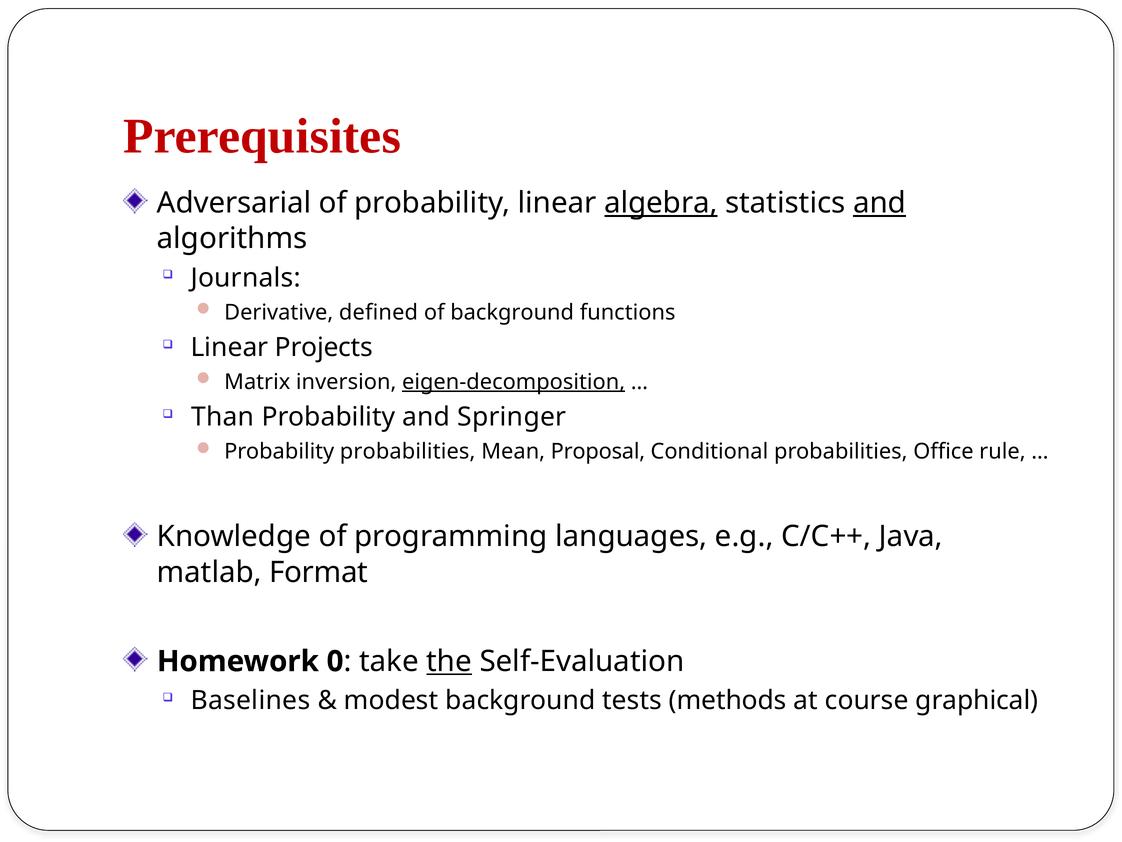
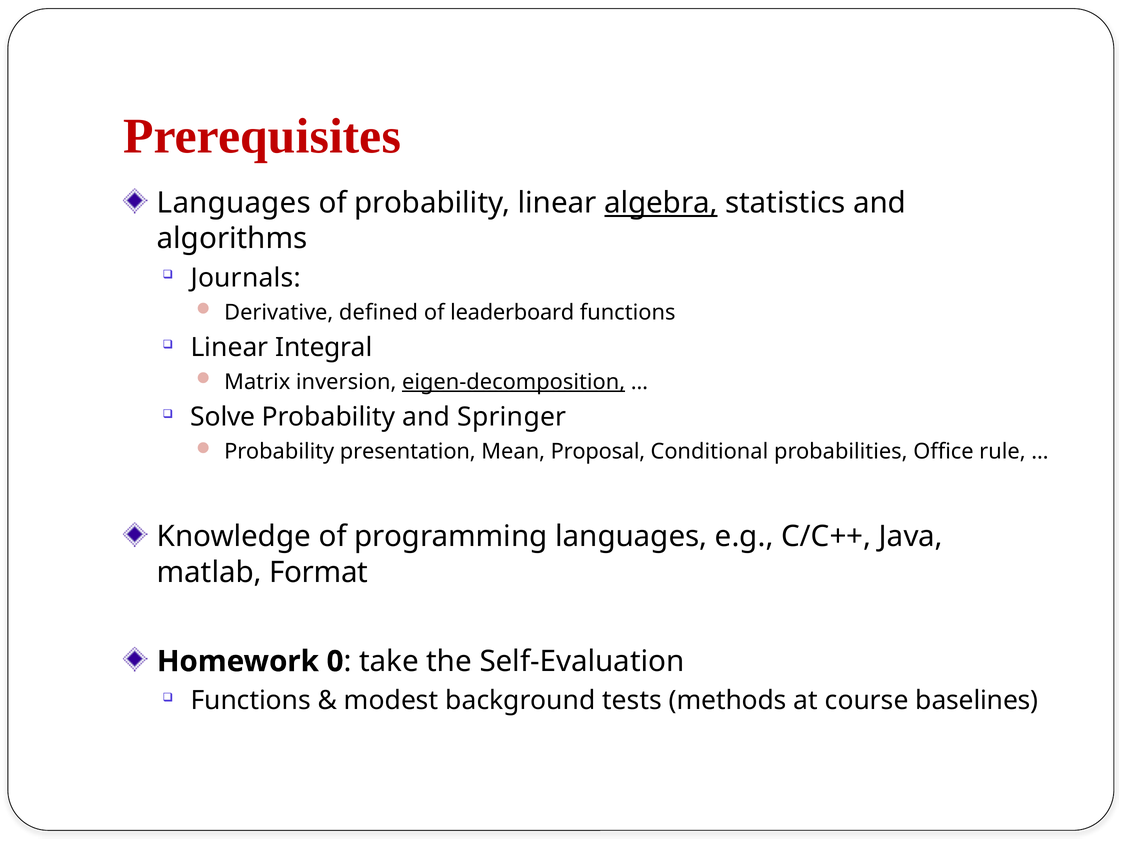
Adversarial at (234, 203): Adversarial -> Languages
and at (880, 203) underline: present -> none
of background: background -> leaderboard
Projects: Projects -> Integral
Than: Than -> Solve
Probability probabilities: probabilities -> presentation
the underline: present -> none
Baselines at (250, 700): Baselines -> Functions
graphical: graphical -> baselines
